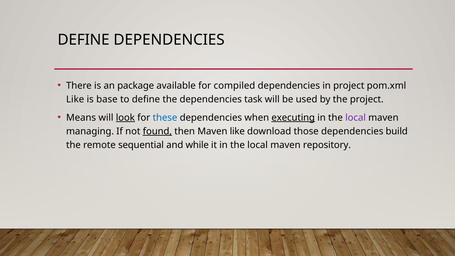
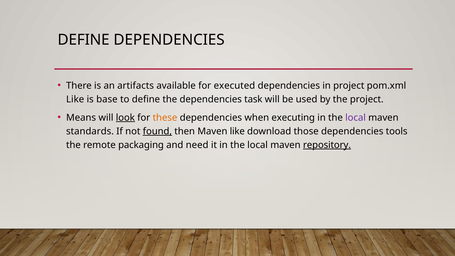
package: package -> artifacts
compiled: compiled -> executed
these colour: blue -> orange
executing underline: present -> none
managing: managing -> standards
build: build -> tools
sequential: sequential -> packaging
while: while -> need
repository underline: none -> present
